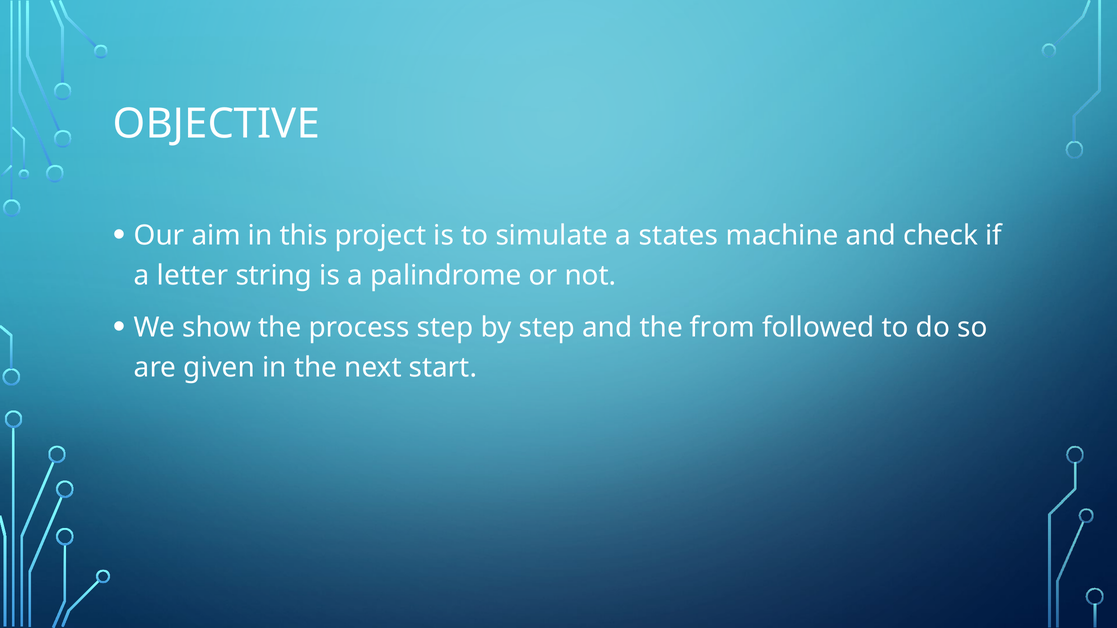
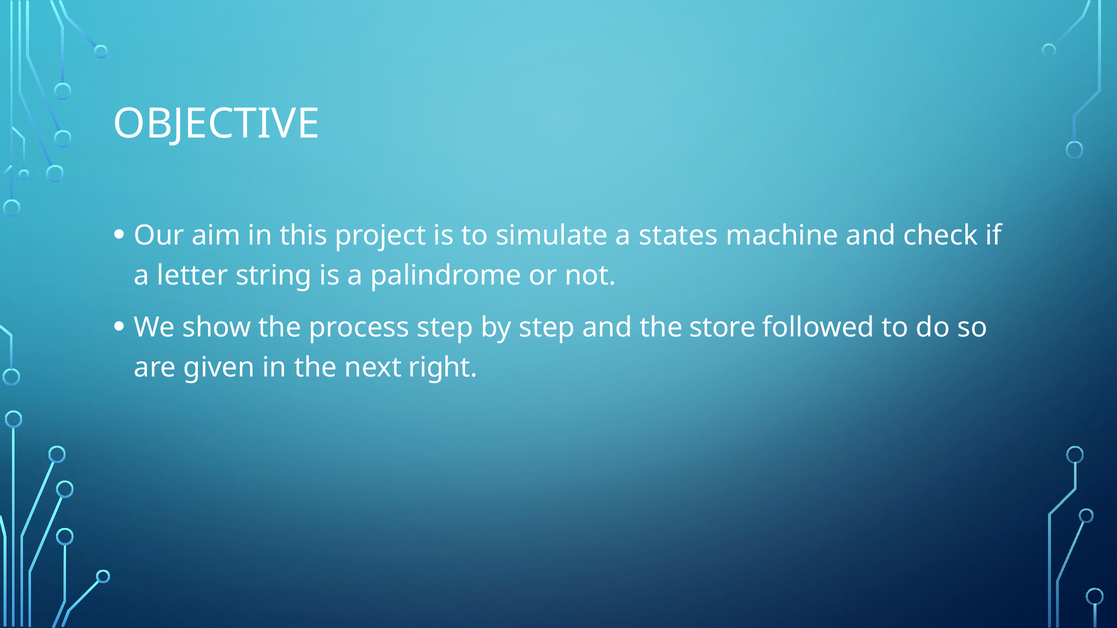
from: from -> store
start: start -> right
